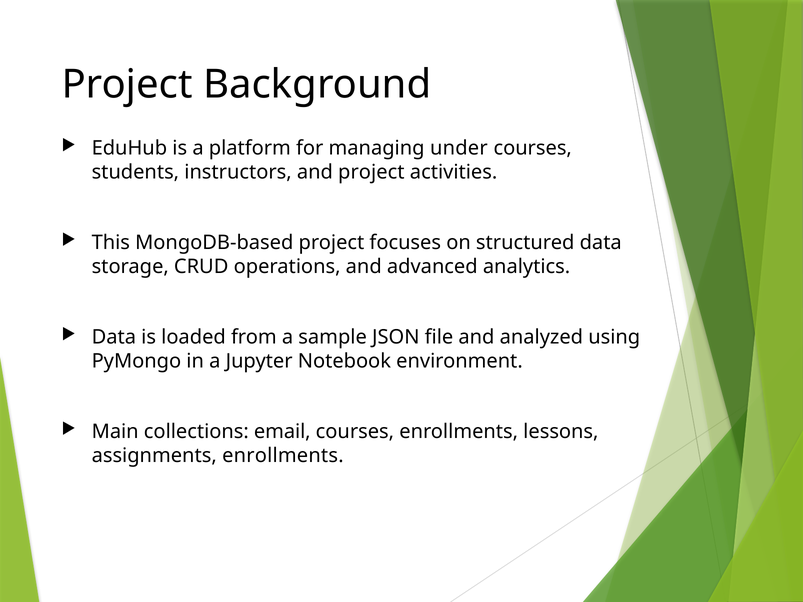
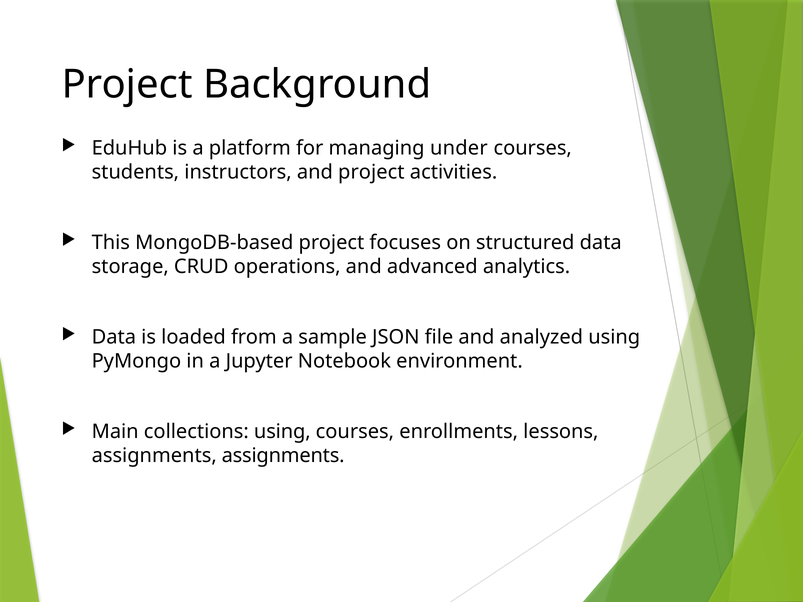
collections email: email -> using
assignments enrollments: enrollments -> assignments
